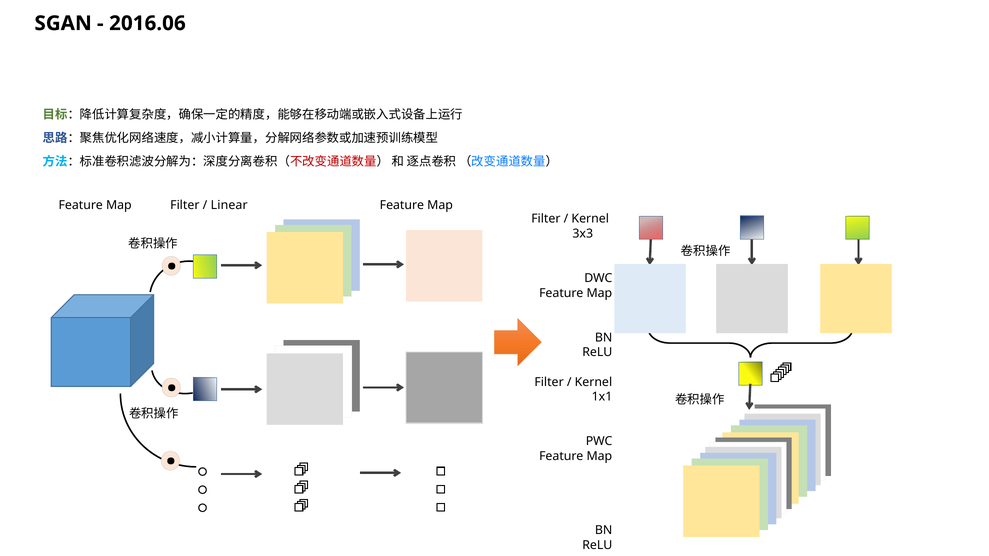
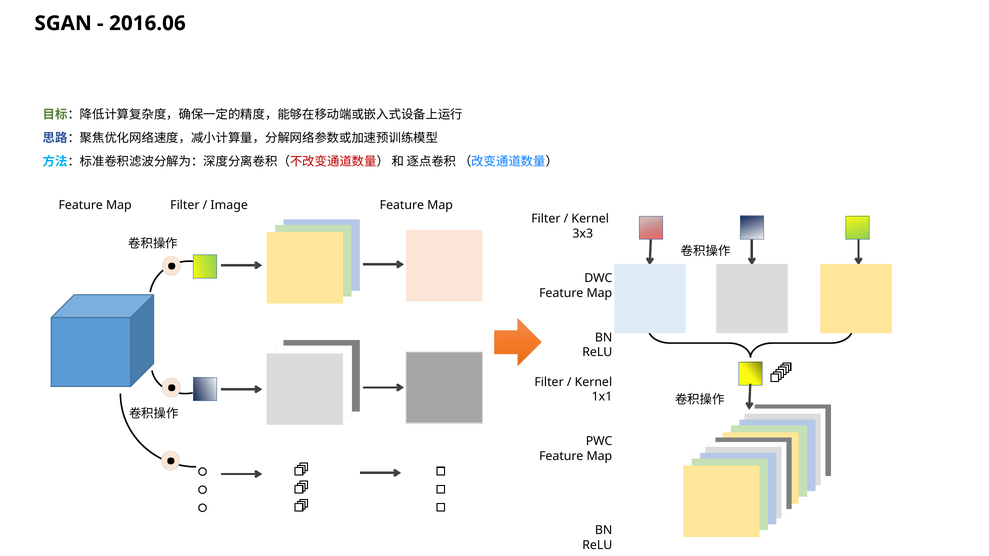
Linear: Linear -> Image
